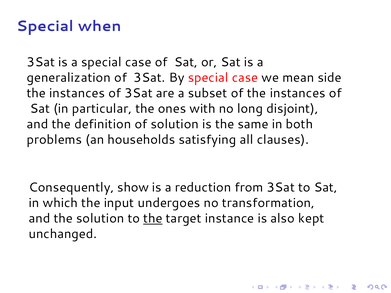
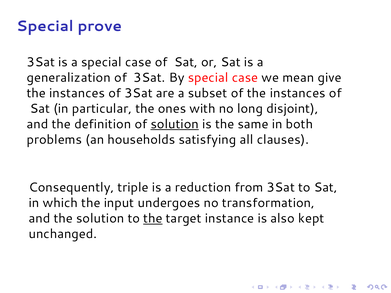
when: when -> prove
side: side -> give
solution at (175, 124) underline: none -> present
show: show -> triple
